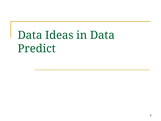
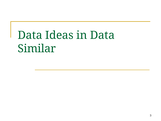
Predict: Predict -> Similar
